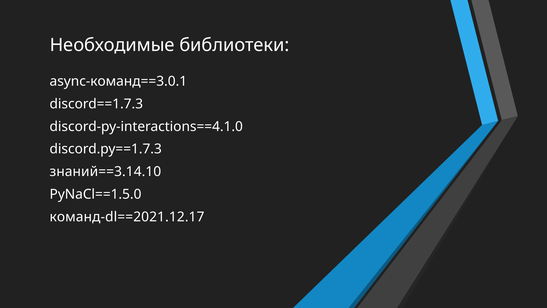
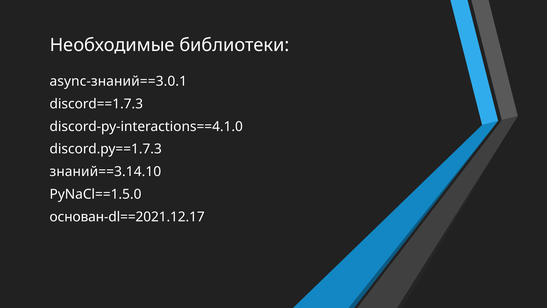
async-команд==3.0.1: async-команд==3.0.1 -> async-знаний==3.0.1
команд-dl==2021.12.17: команд-dl==2021.12.17 -> основан-dl==2021.12.17
